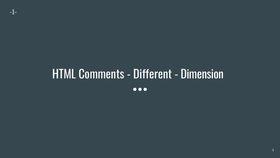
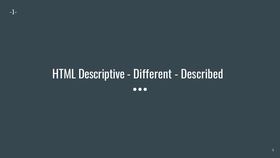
Comments: Comments -> Descriptive
Dimension: Dimension -> Described
